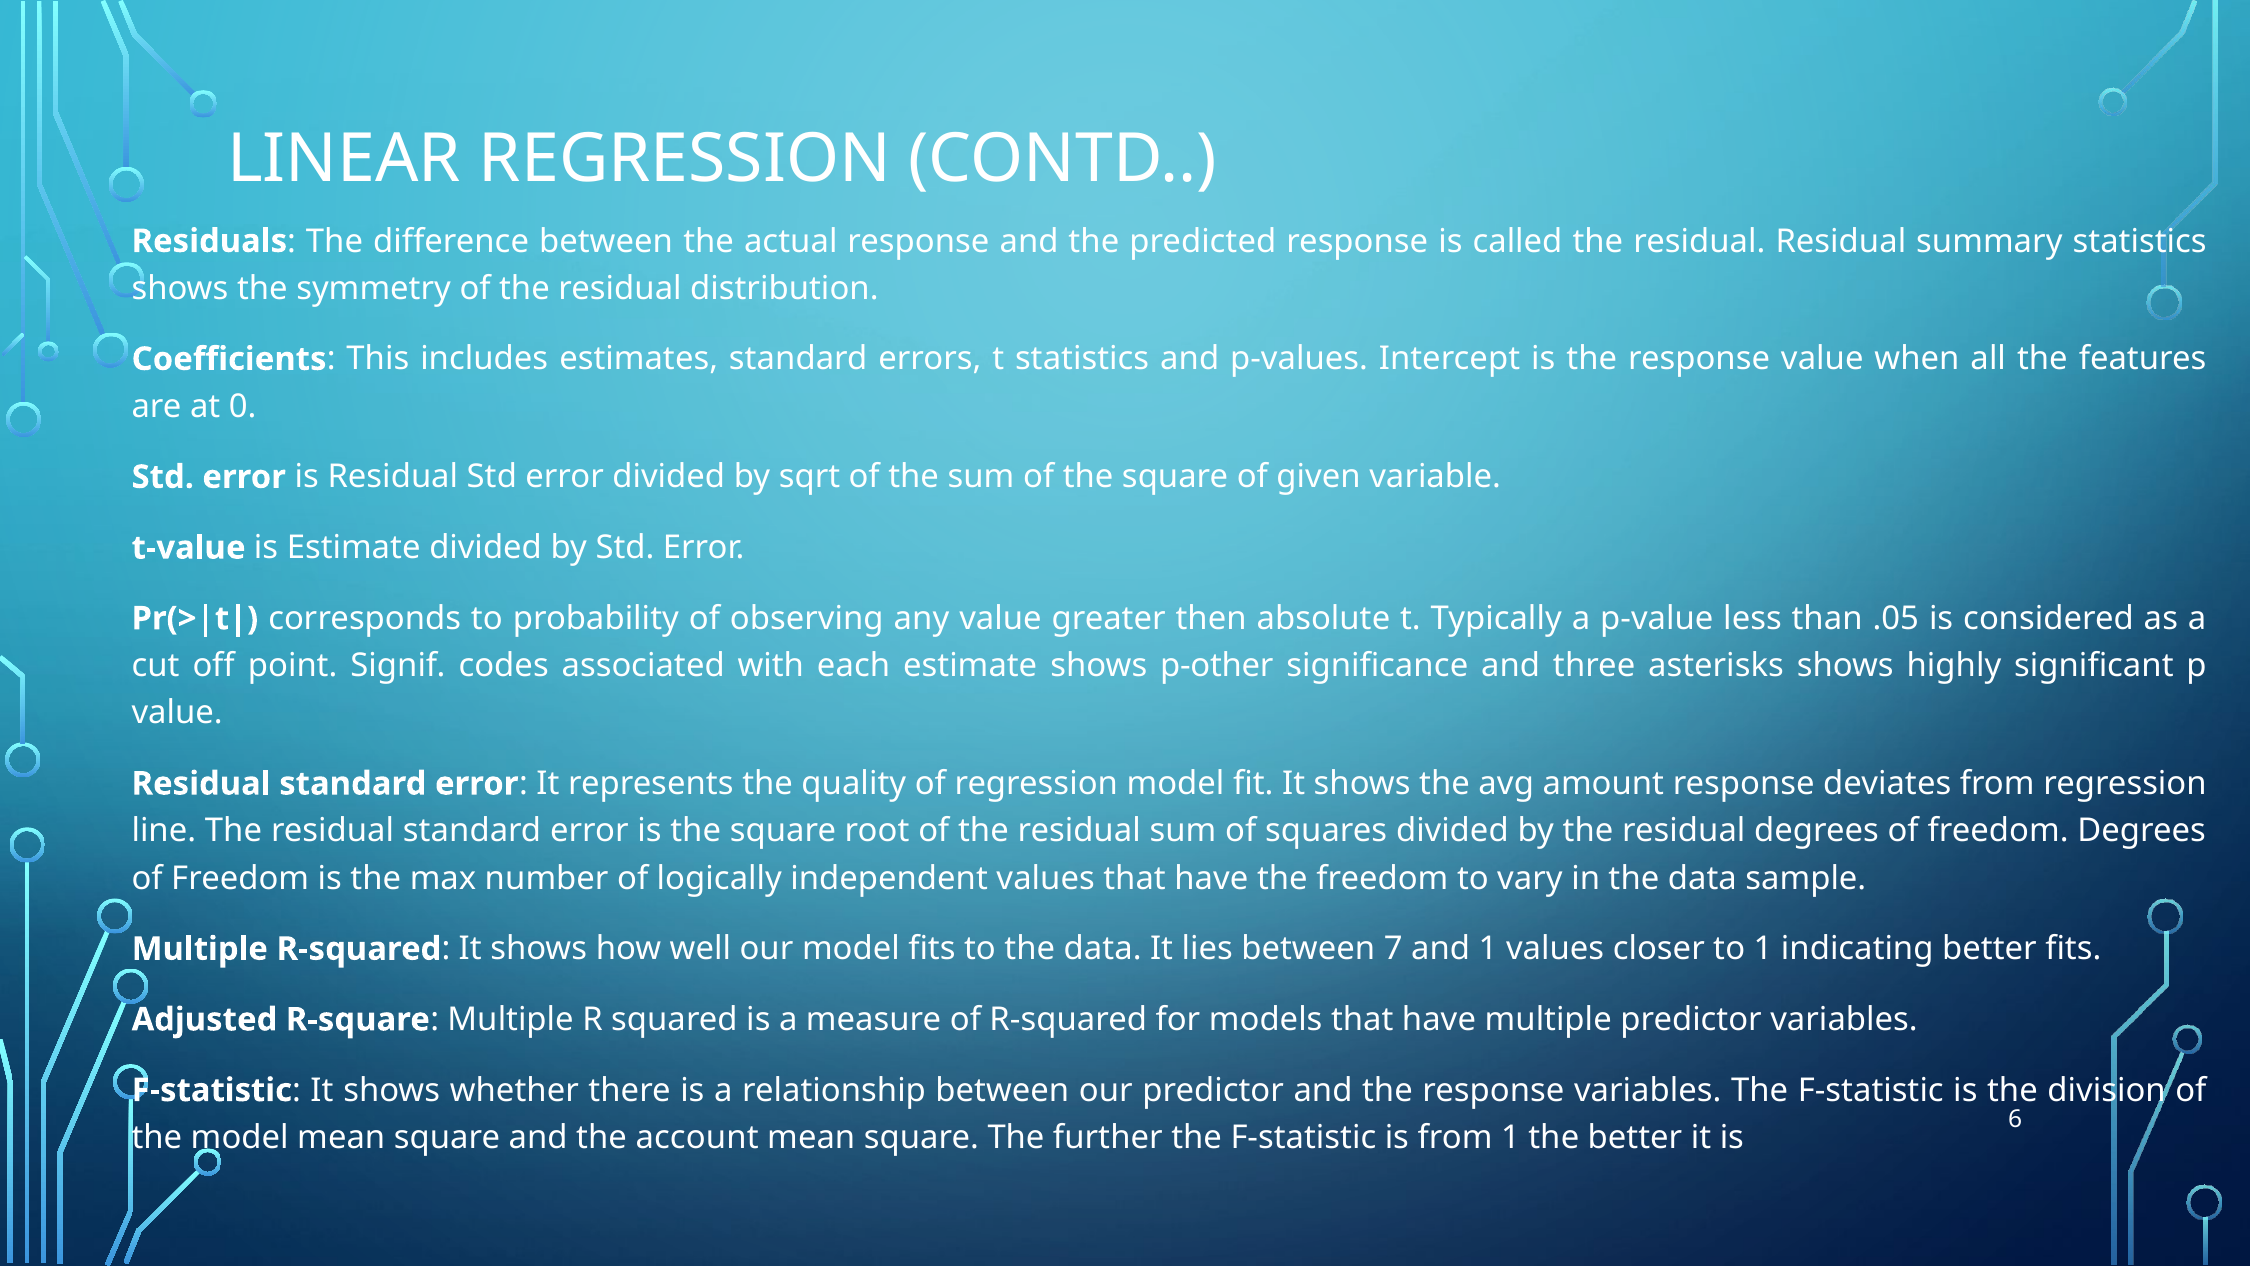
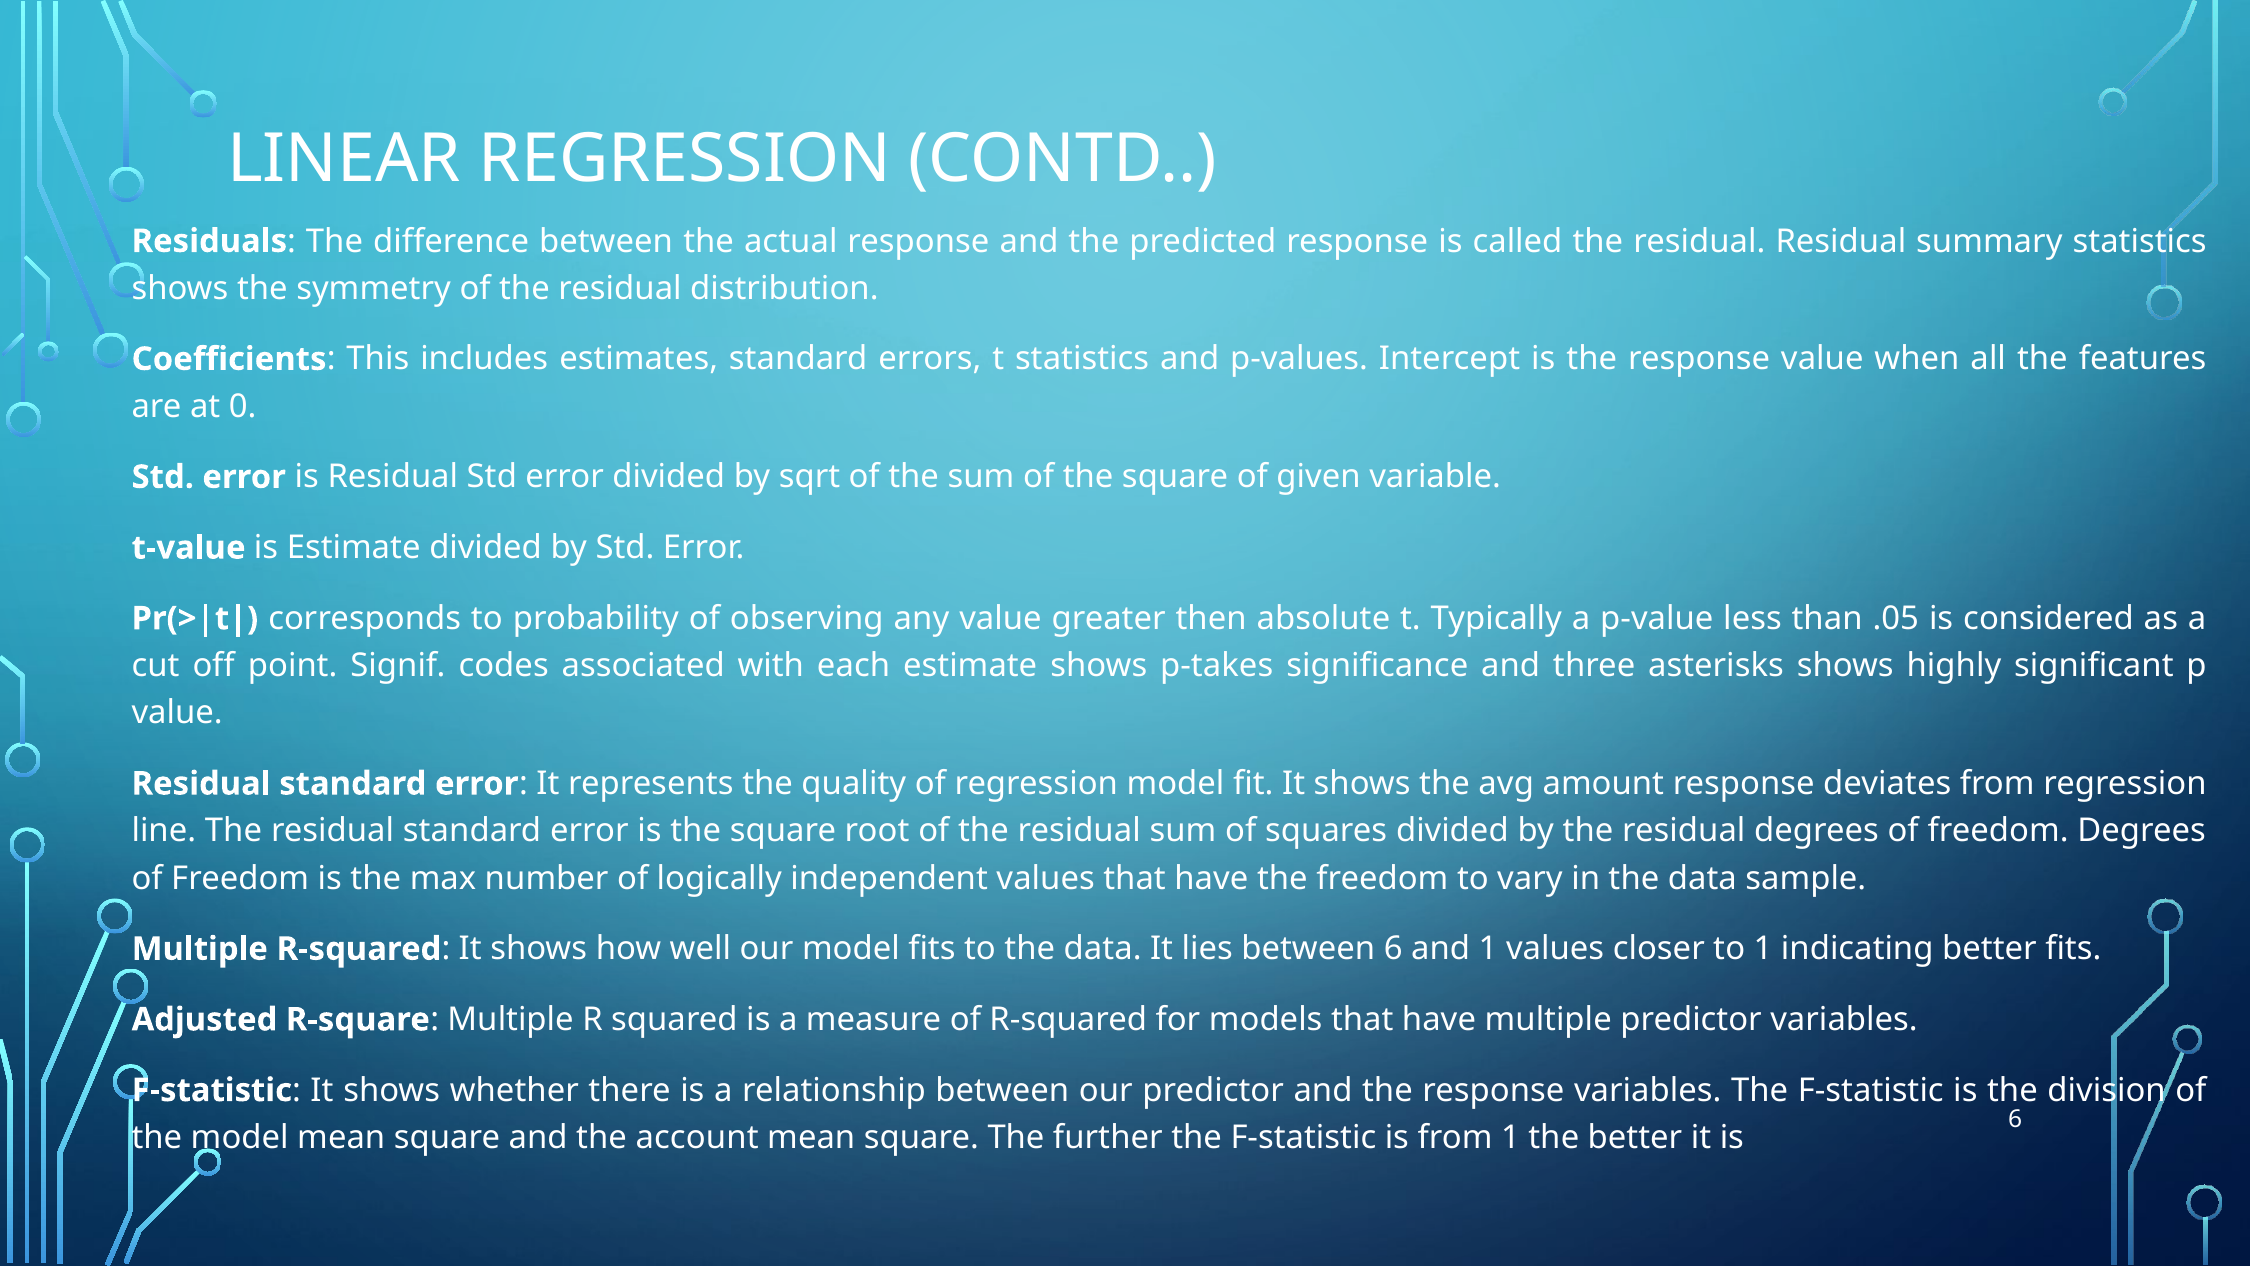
p-other: p-other -> p-takes
between 7: 7 -> 6
